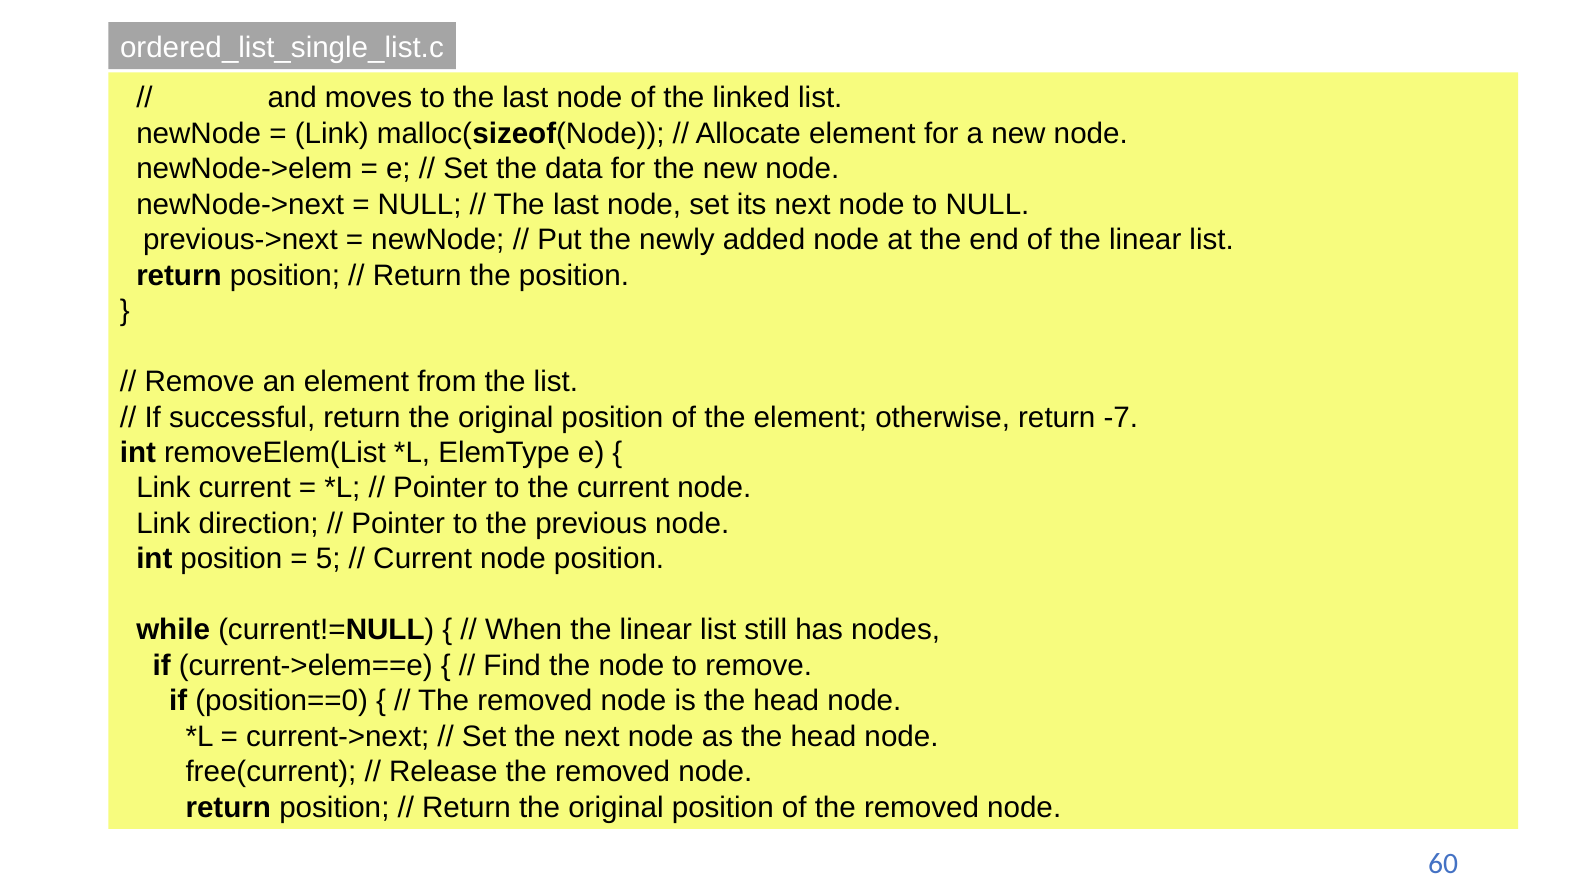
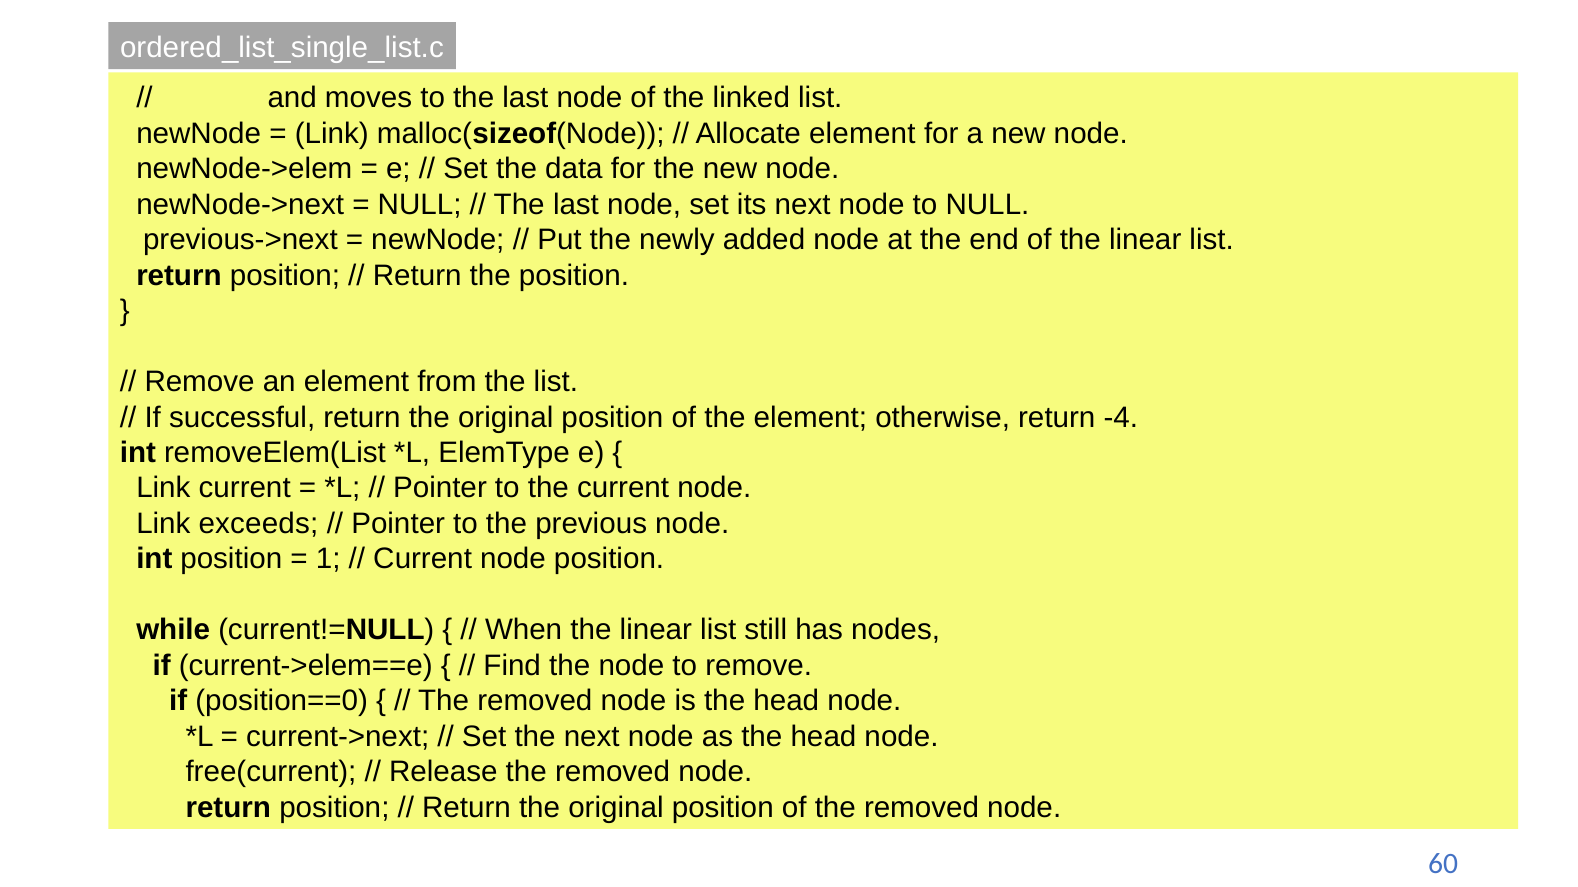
-7: -7 -> -4
direction: direction -> exceeds
5: 5 -> 1
